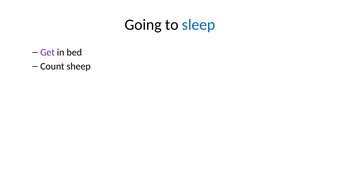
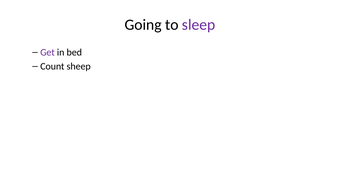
sleep colour: blue -> purple
